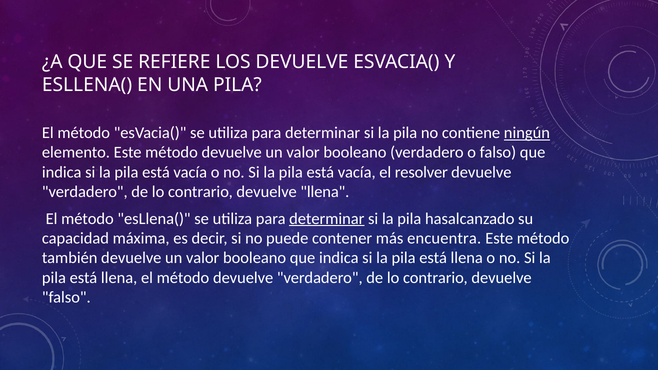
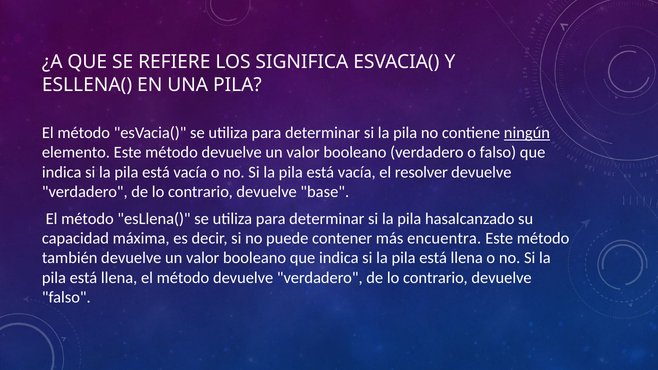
LOS DEVUELVE: DEVUELVE -> SIGNIFICA
devuelve llena: llena -> base
determinar at (327, 219) underline: present -> none
